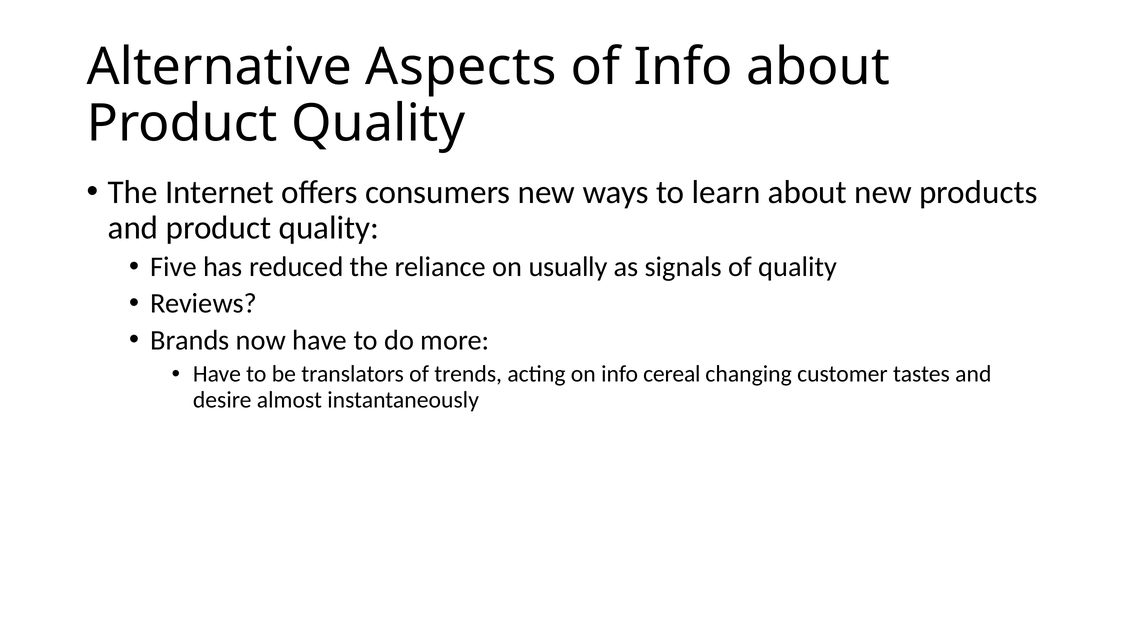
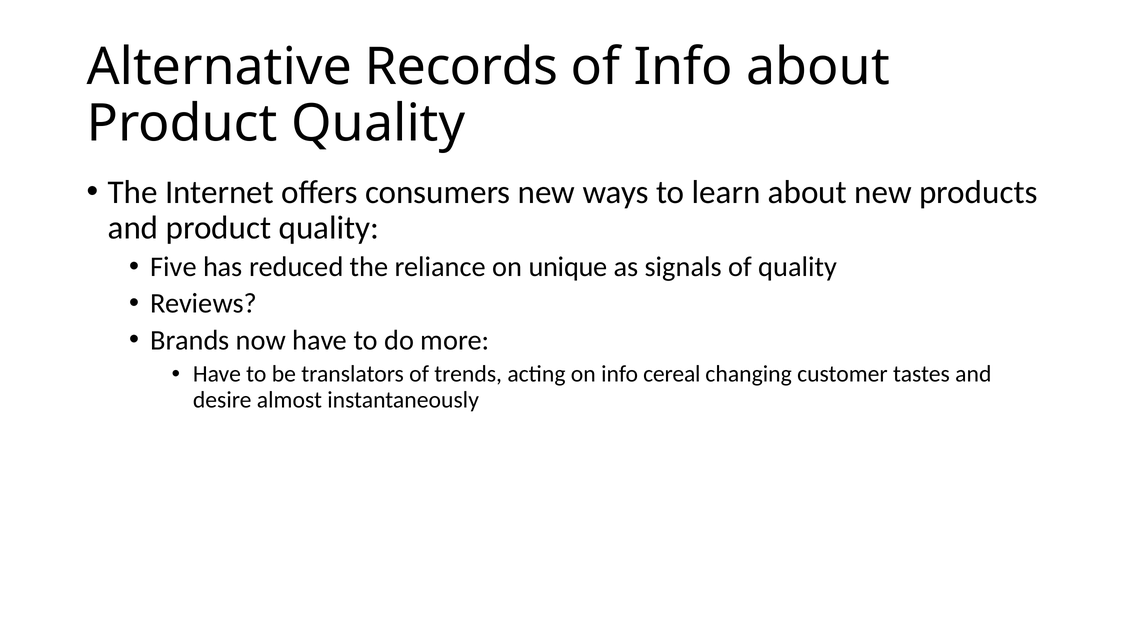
Aspects: Aspects -> Records
usually: usually -> unique
